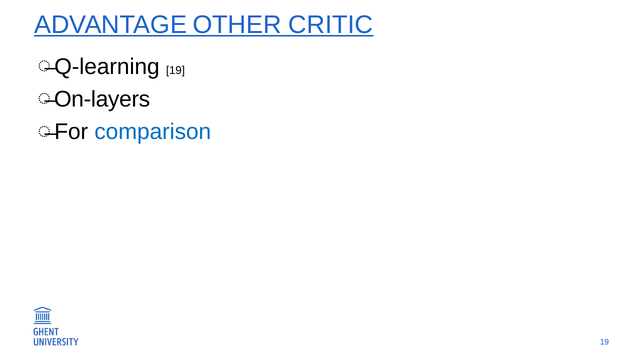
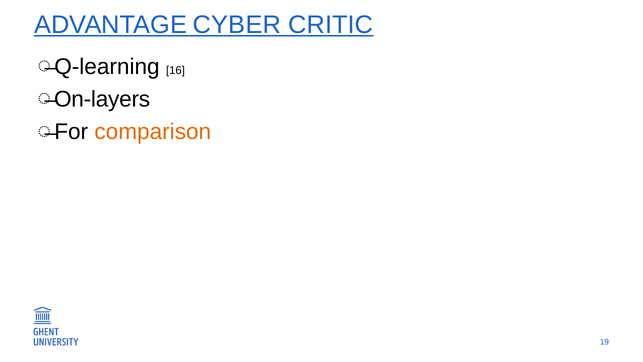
OTHER: OTHER -> CYBER
Q-learning 19: 19 -> 16
comparison colour: blue -> orange
